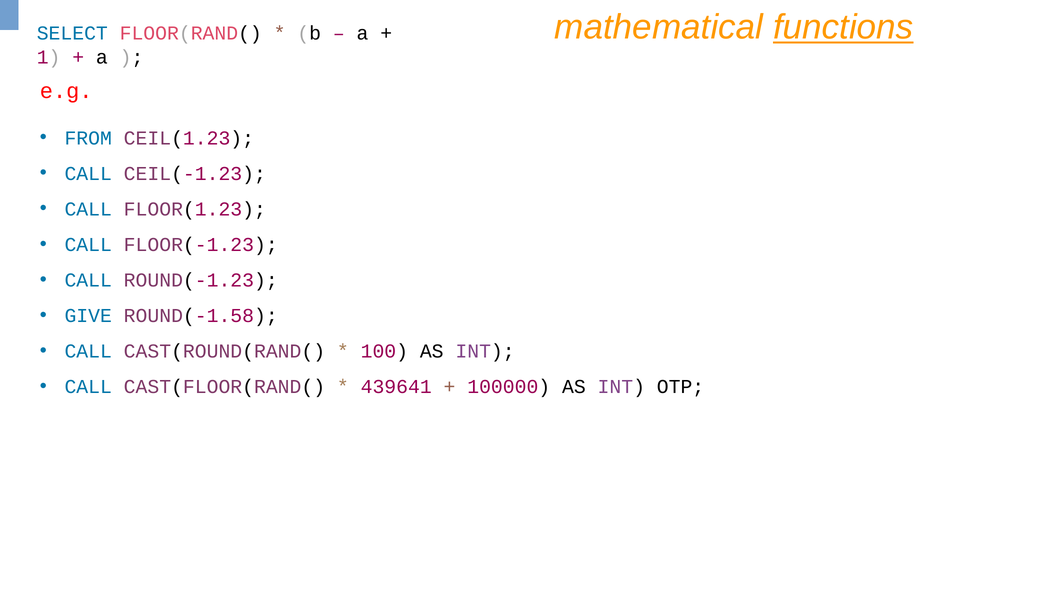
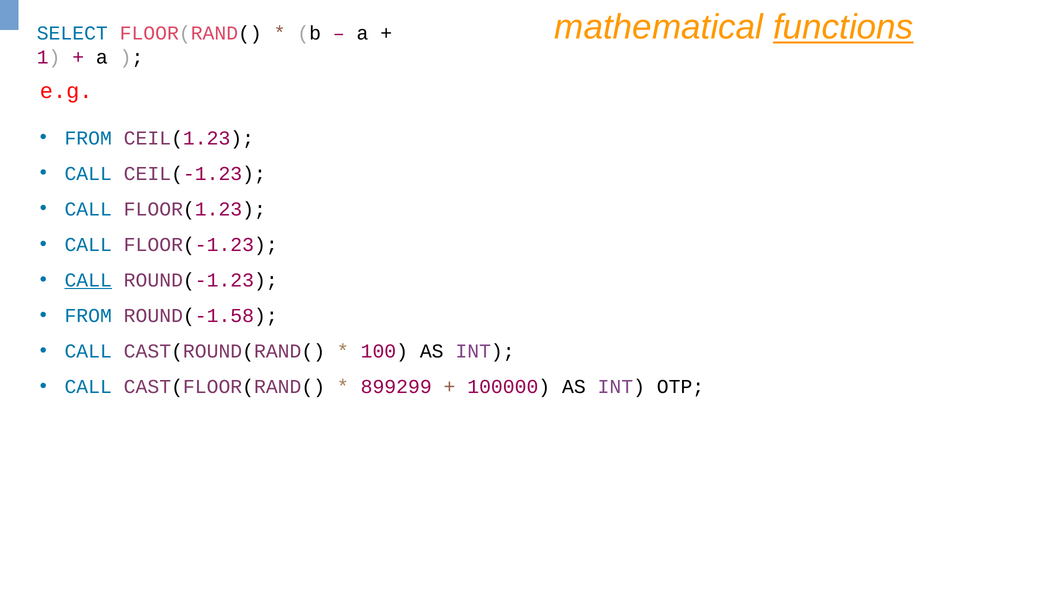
CALL at (88, 280) underline: none -> present
GIVE at (88, 316): GIVE -> FROM
439641: 439641 -> 899299
